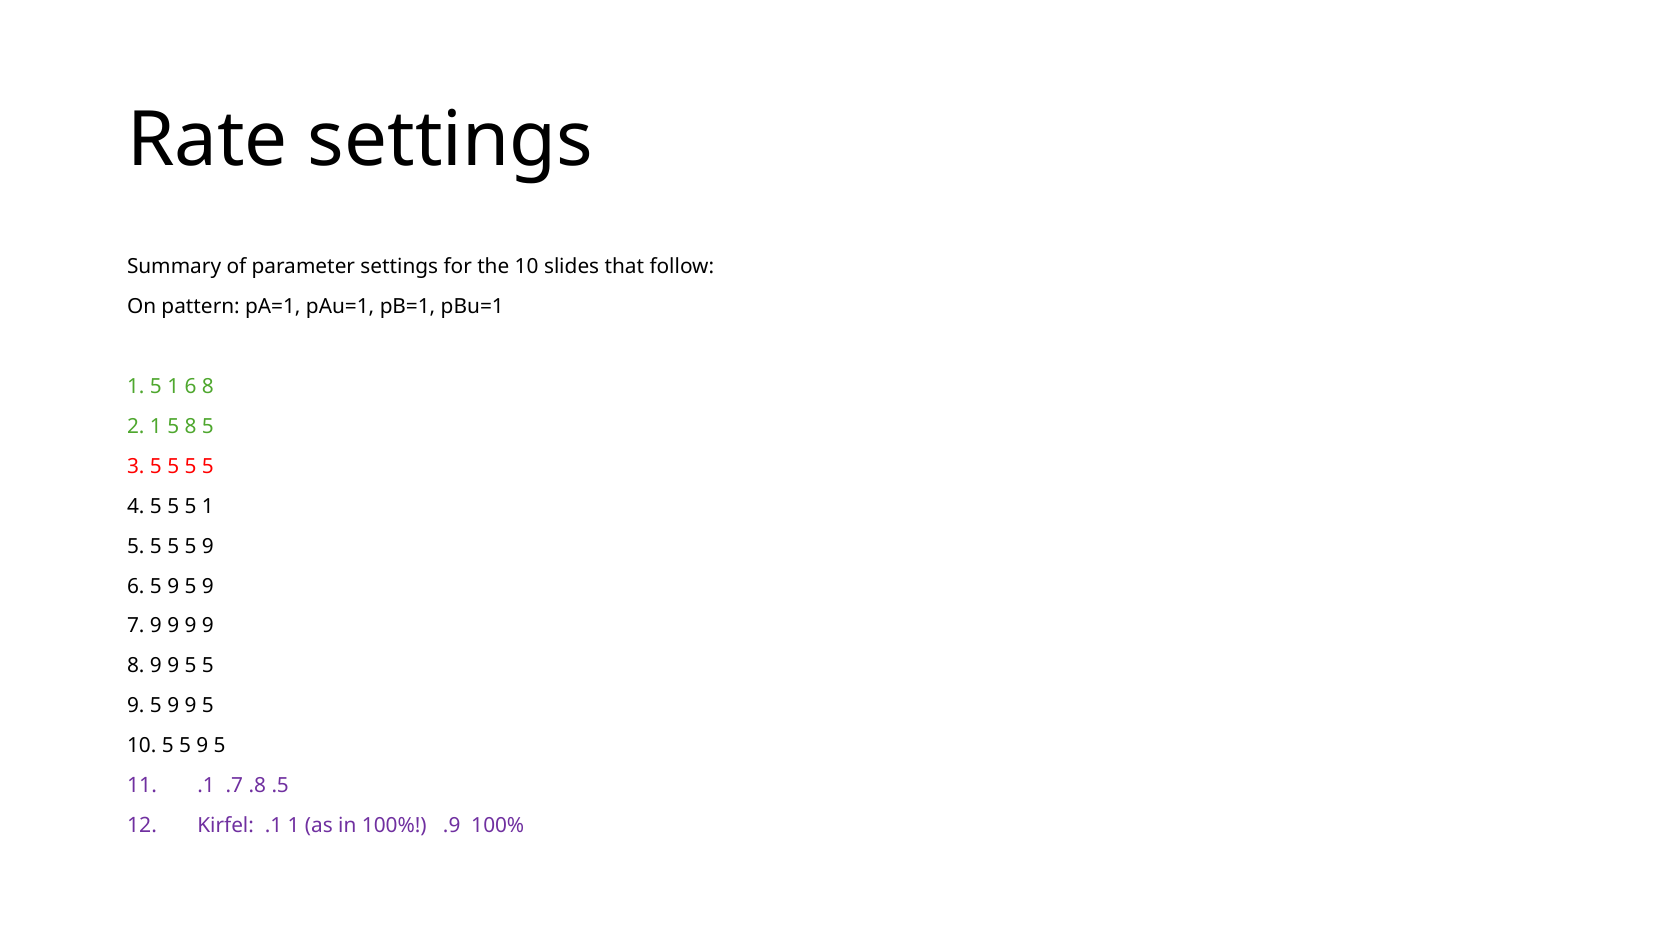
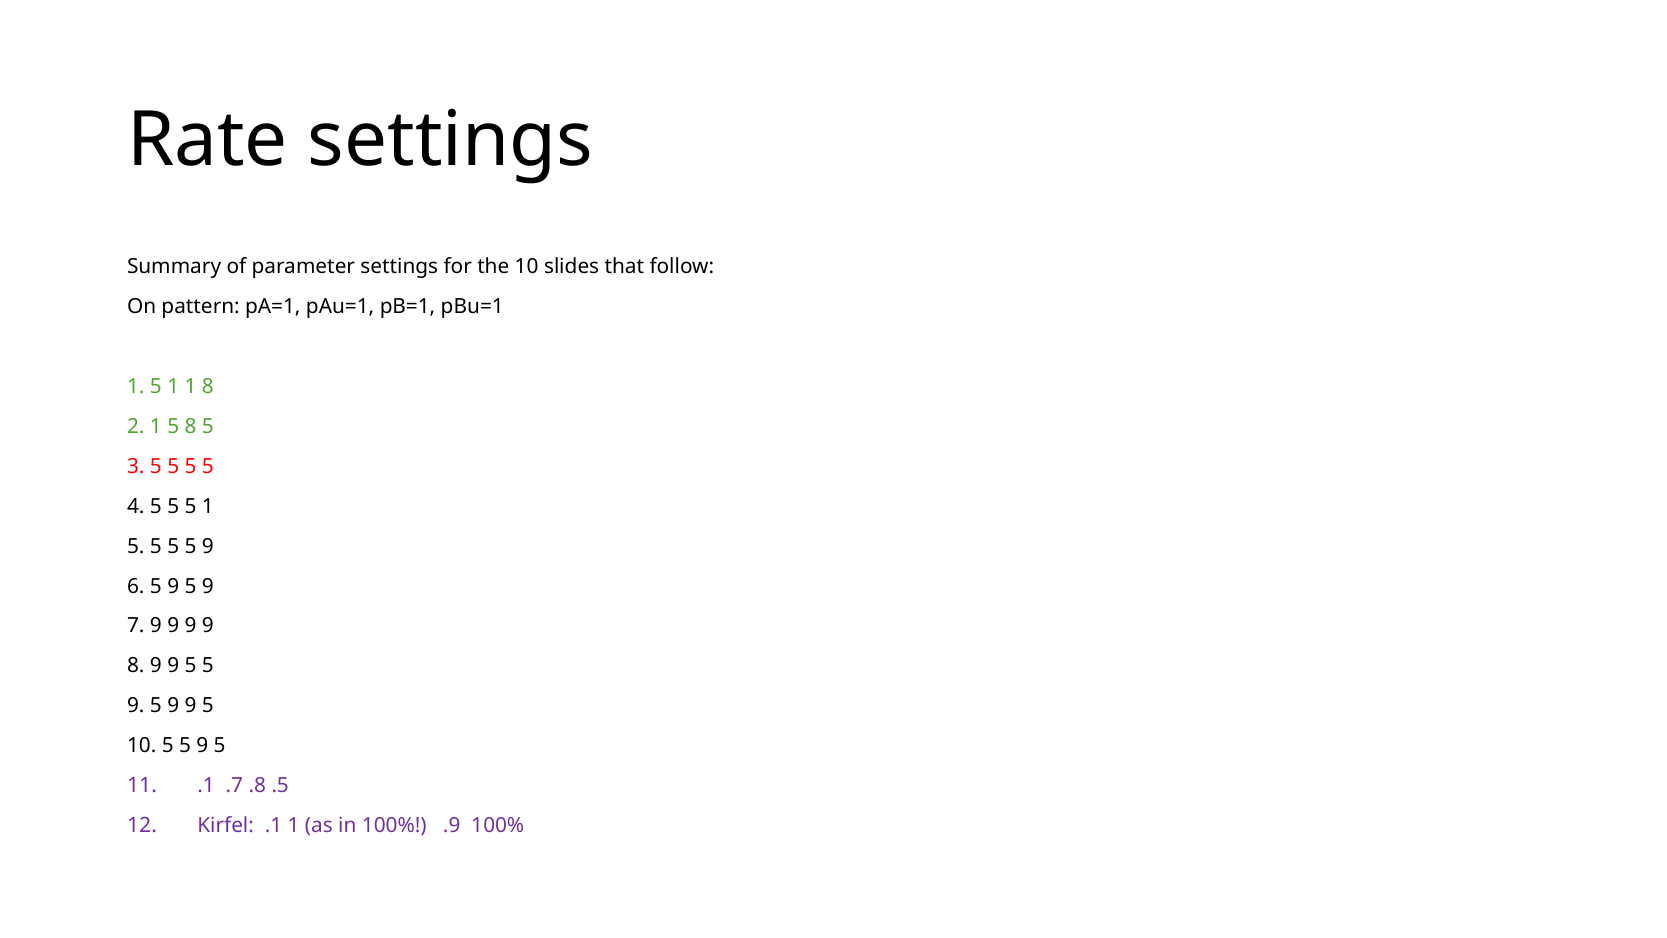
1 6: 6 -> 1
